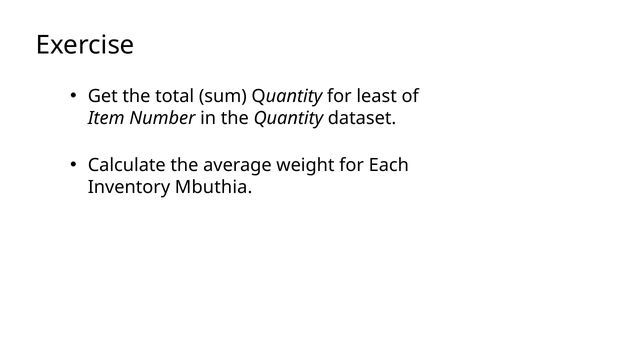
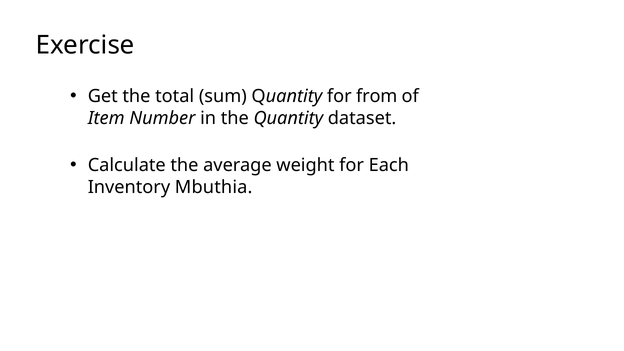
least: least -> from
